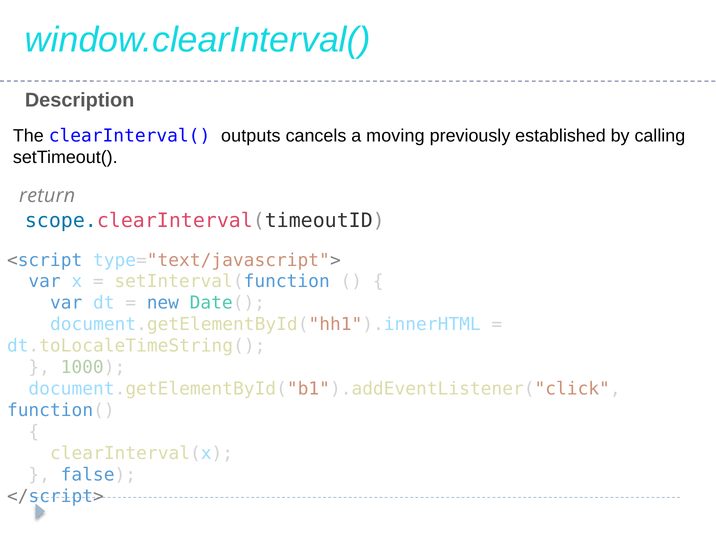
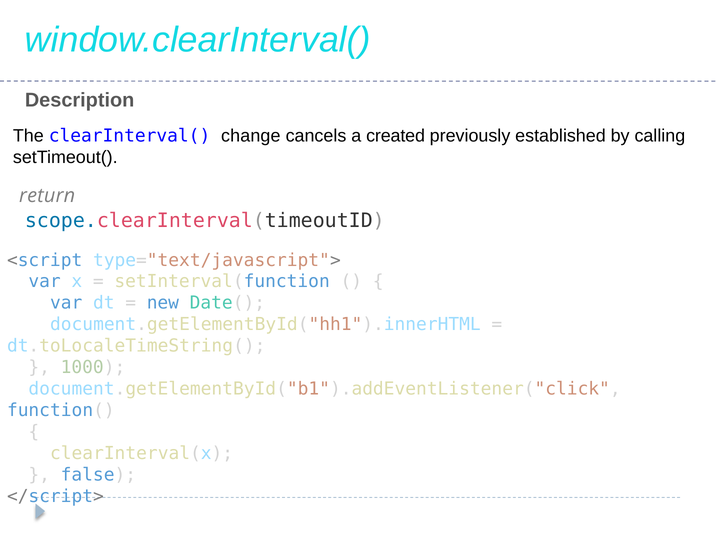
outputs: outputs -> change
moving: moving -> created
